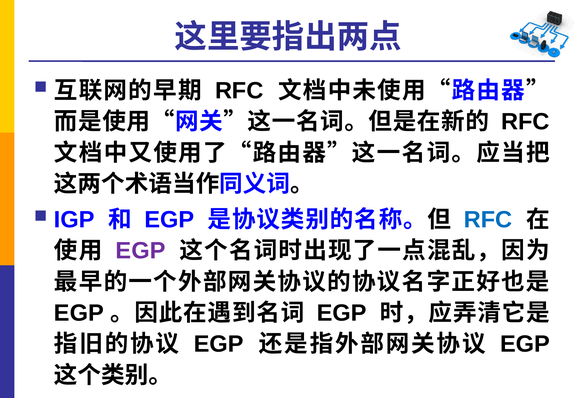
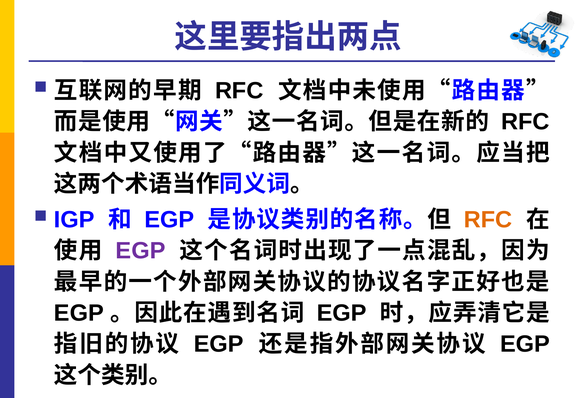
RFC at (488, 220) colour: blue -> orange
